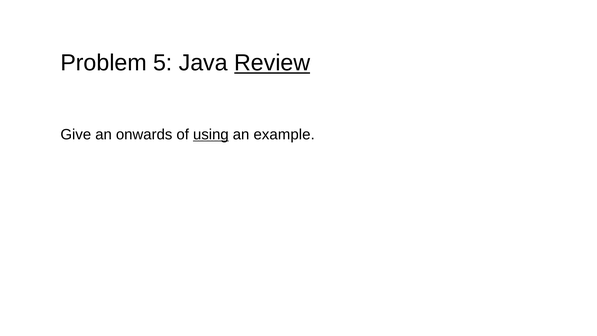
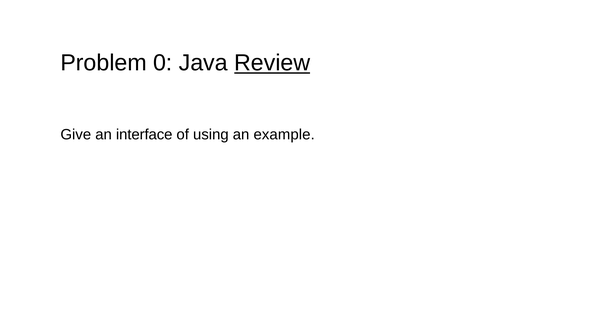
5: 5 -> 0
onwards: onwards -> interface
using underline: present -> none
